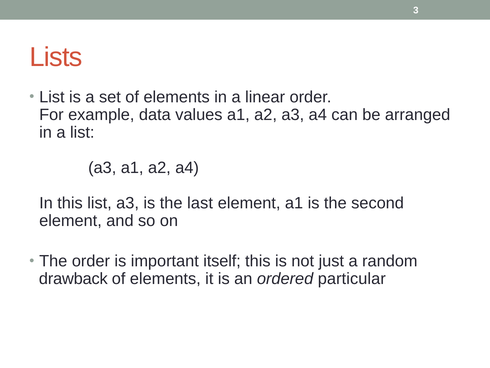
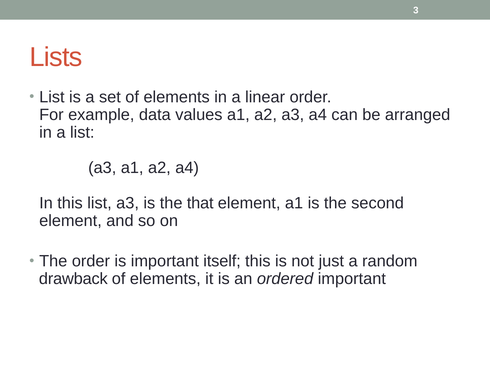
last: last -> that
ordered particular: particular -> important
